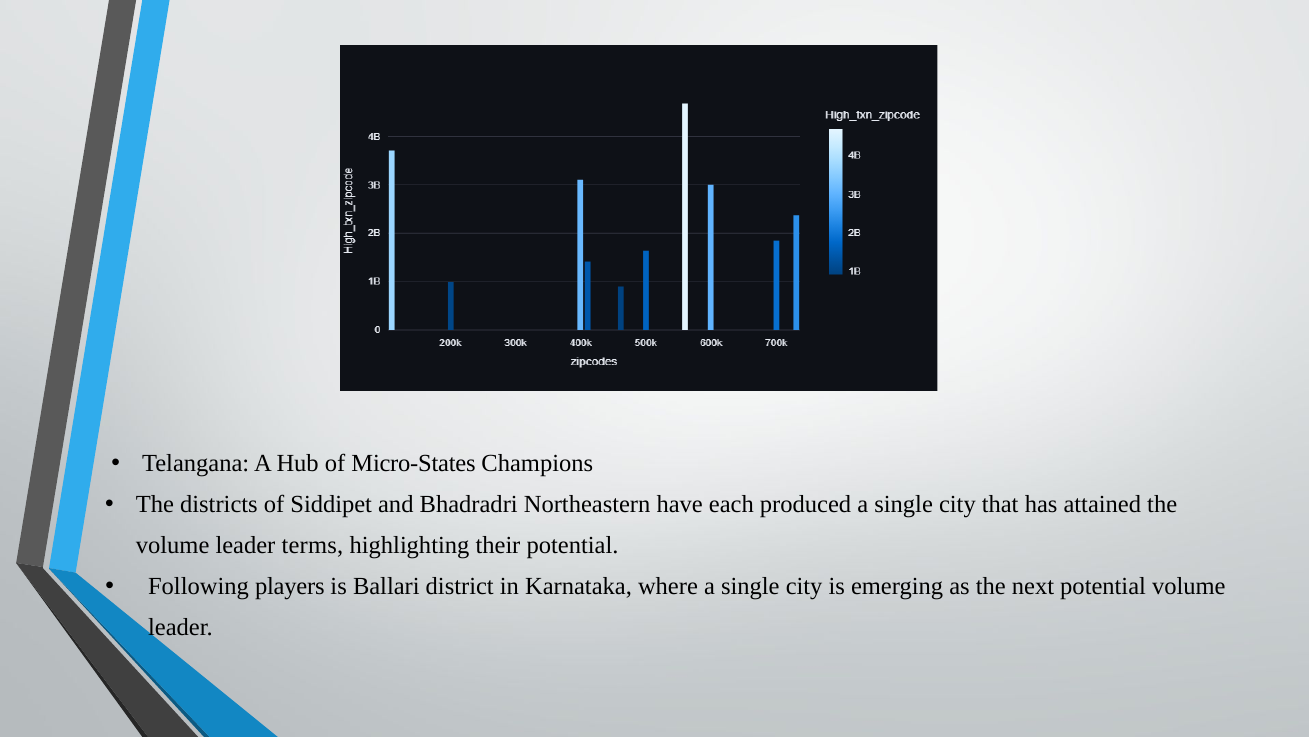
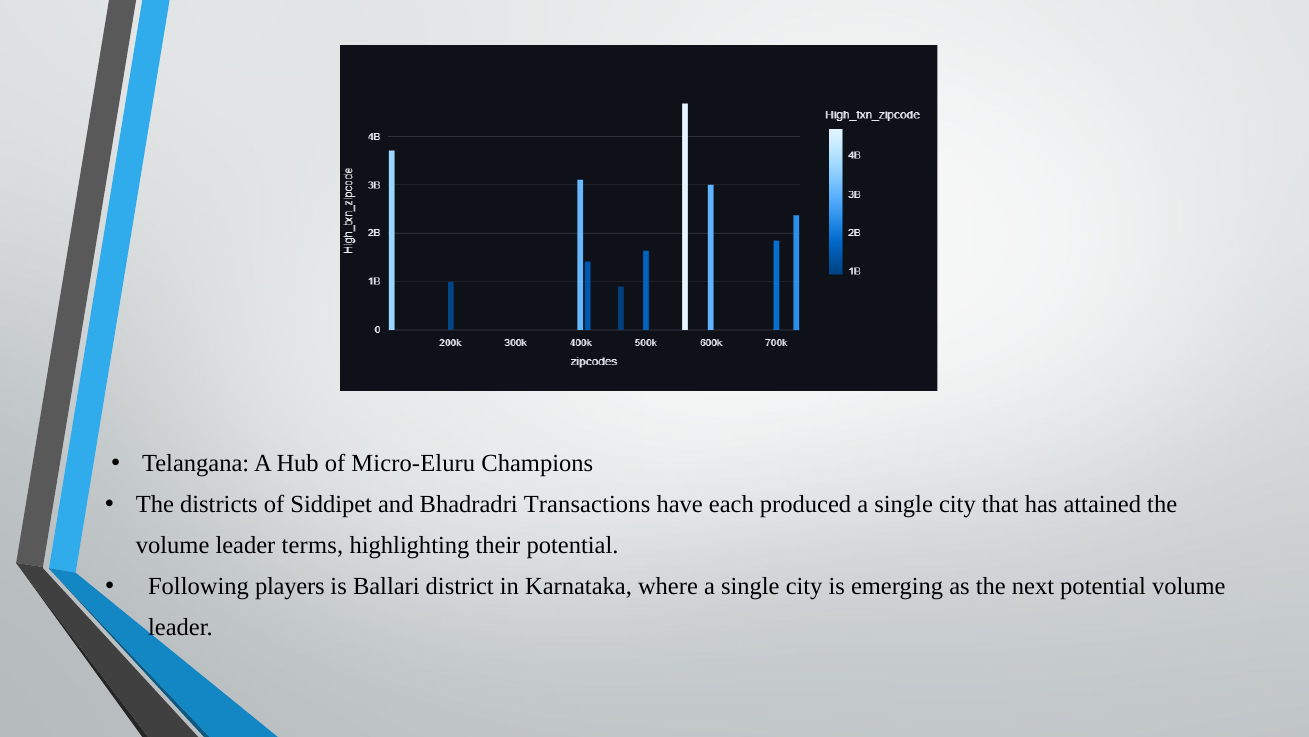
Micro-States: Micro-States -> Micro-Eluru
Northeastern: Northeastern -> Transactions
